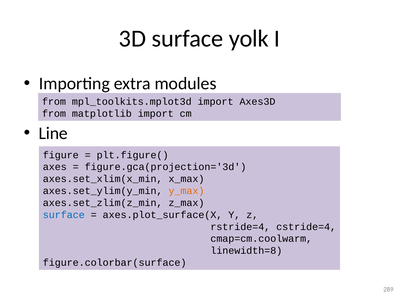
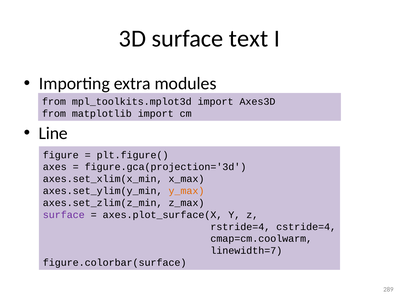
yolk: yolk -> text
surface at (64, 215) colour: blue -> purple
linewidth=8: linewidth=8 -> linewidth=7
